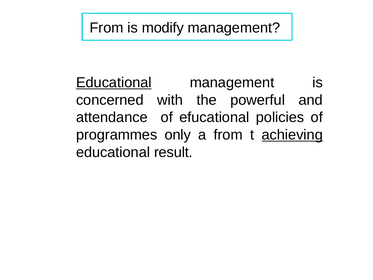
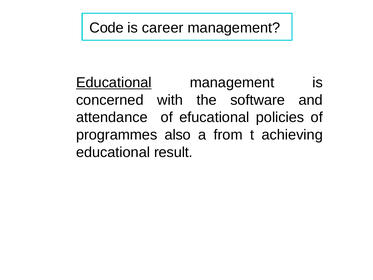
From at (107, 28): From -> Code
modify: modify -> career
powerful: powerful -> software
only: only -> also
achieving underline: present -> none
